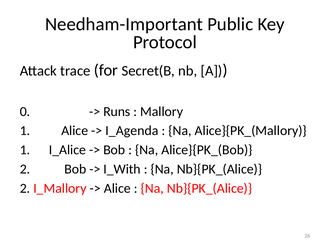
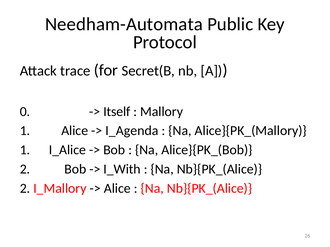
Needham-Important: Needham-Important -> Needham-Automata
Runs: Runs -> Itself
